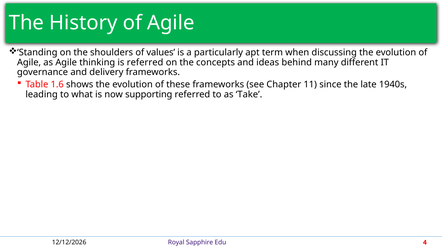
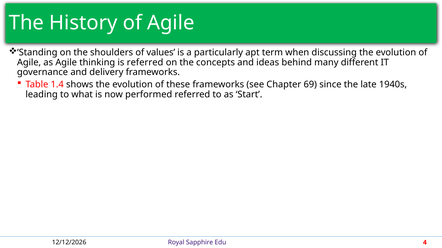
1.6: 1.6 -> 1.4
11: 11 -> 69
supporting: supporting -> performed
Take: Take -> Start
